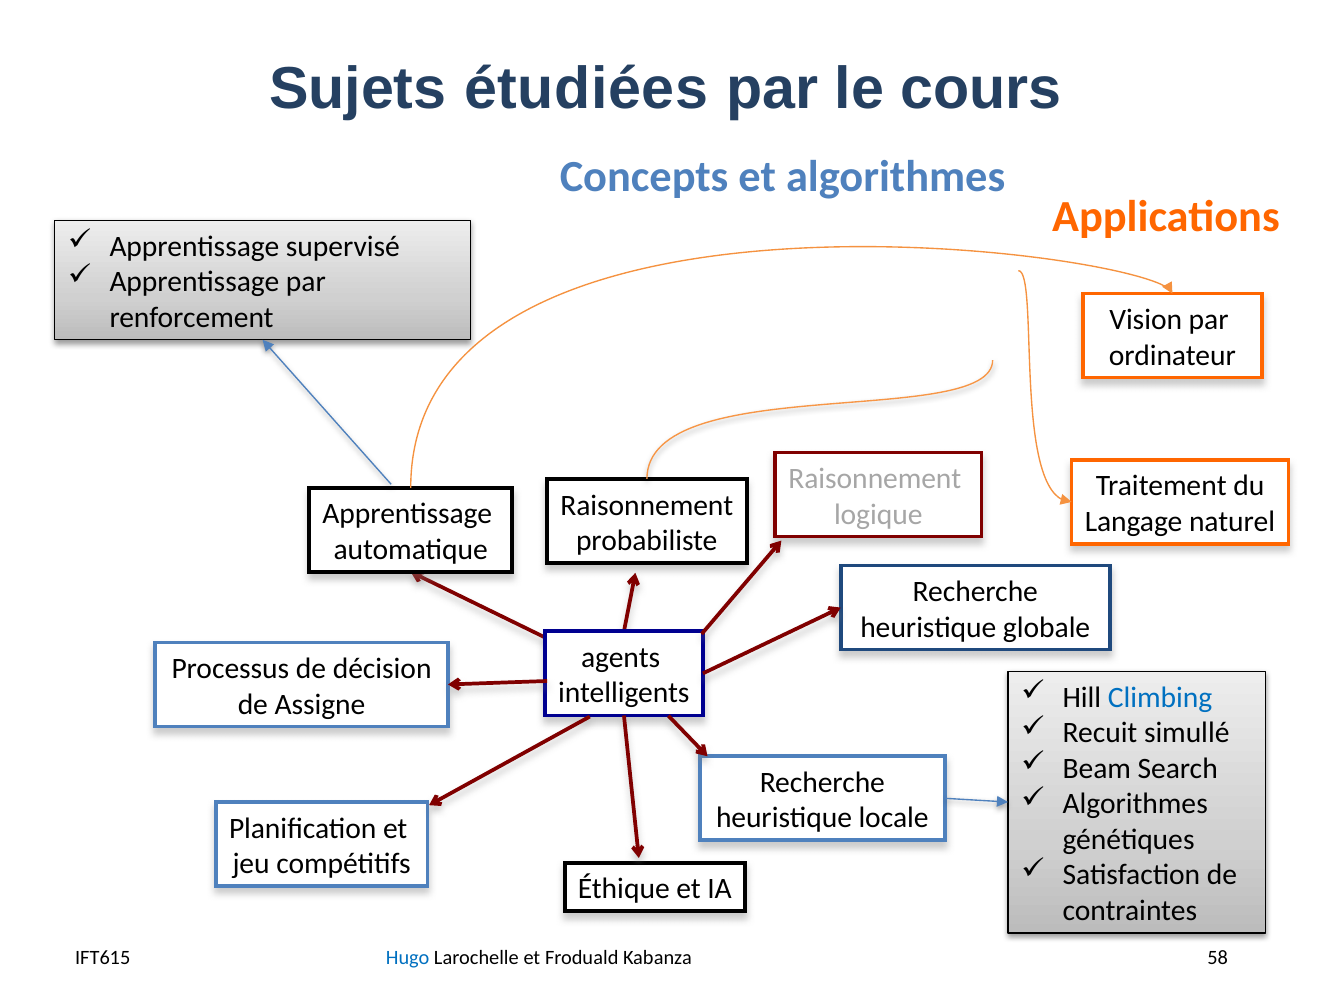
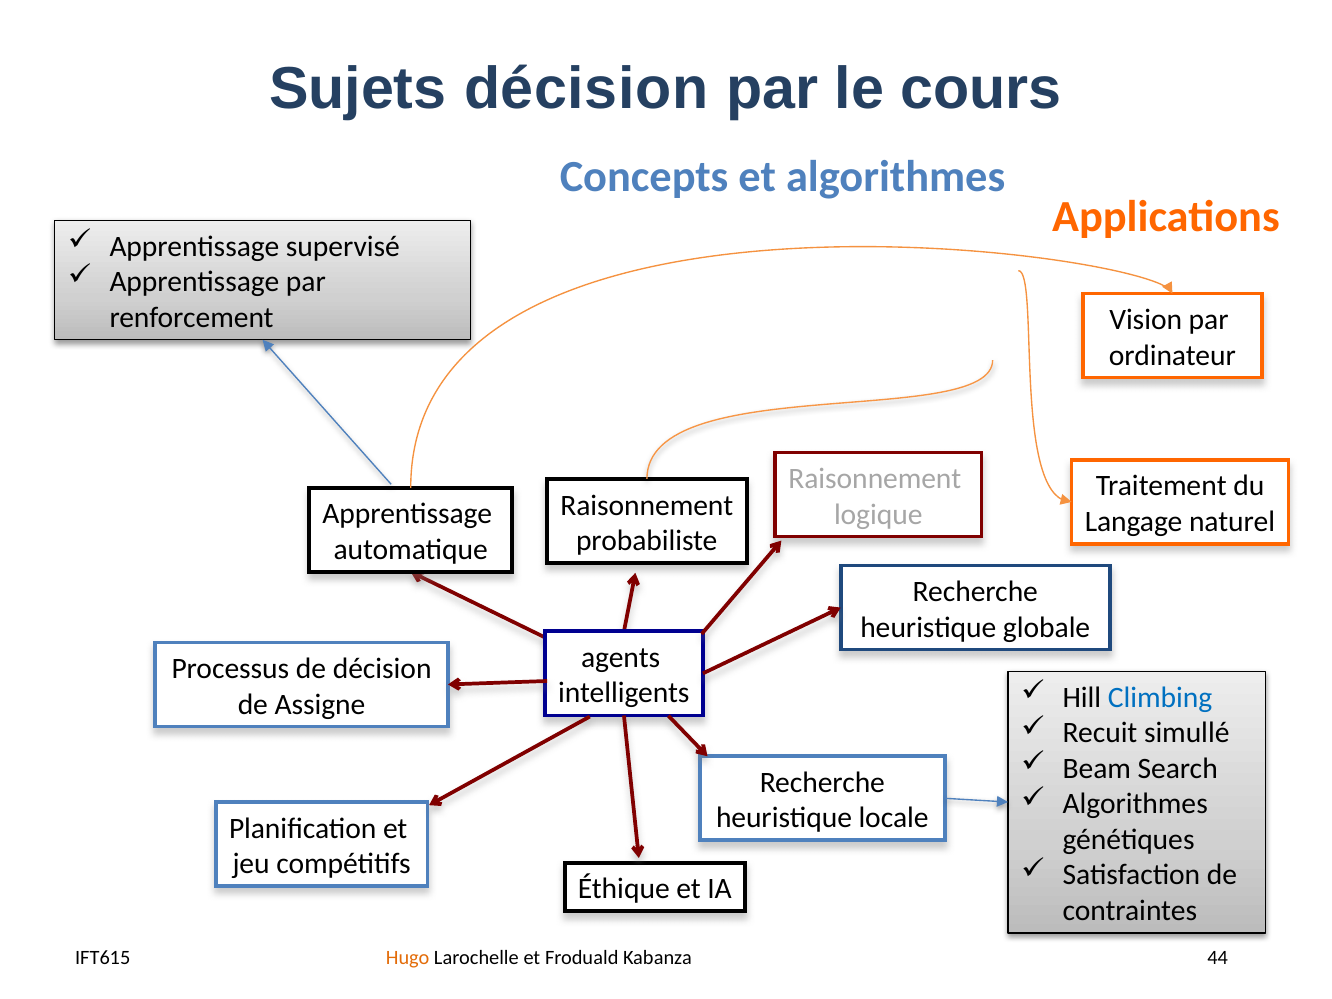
Sujets étudiées: étudiées -> décision
Hugo colour: blue -> orange
58: 58 -> 44
